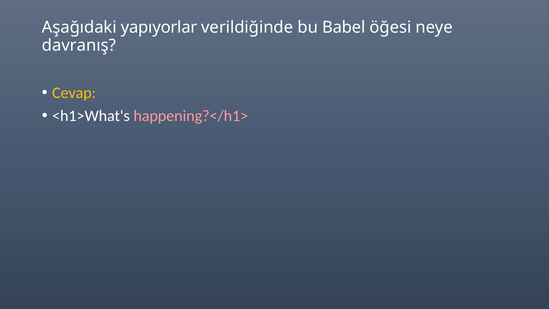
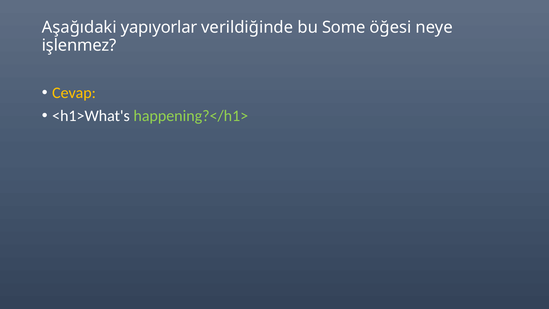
Babel: Babel -> Some
davranış: davranış -> işlenmez
happening?</h1> colour: pink -> light green
